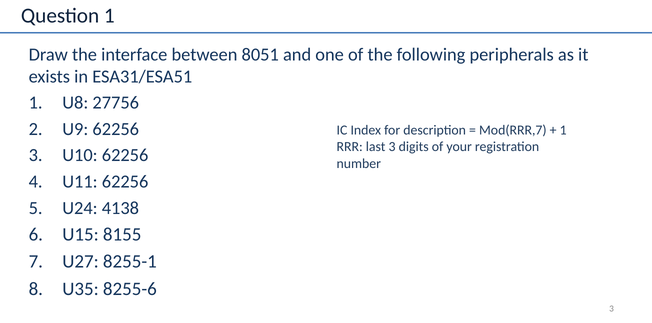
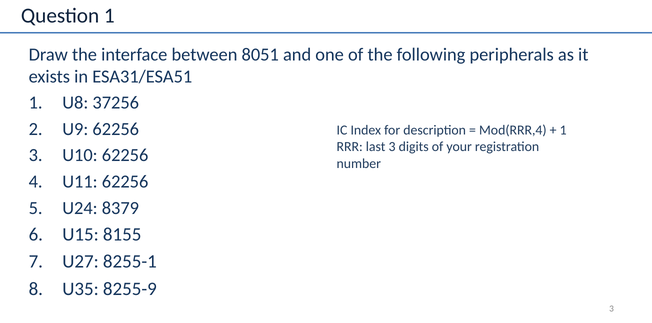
27756: 27756 -> 37256
Mod(RRR,7: Mod(RRR,7 -> Mod(RRR,4
4138: 4138 -> 8379
8255-6: 8255-6 -> 8255-9
